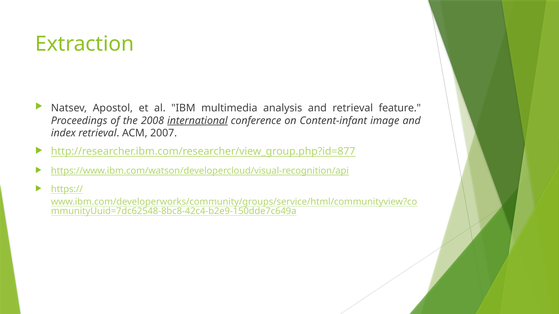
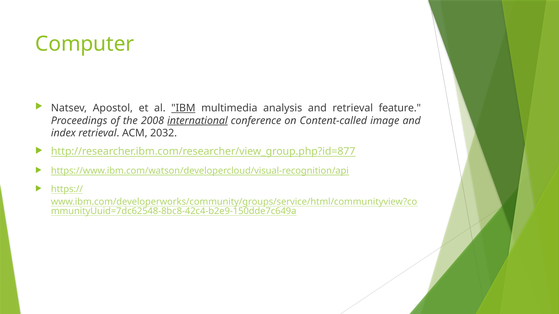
Extraction: Extraction -> Computer
IBM underline: none -> present
Content-infant: Content-infant -> Content-called
2007: 2007 -> 2032
